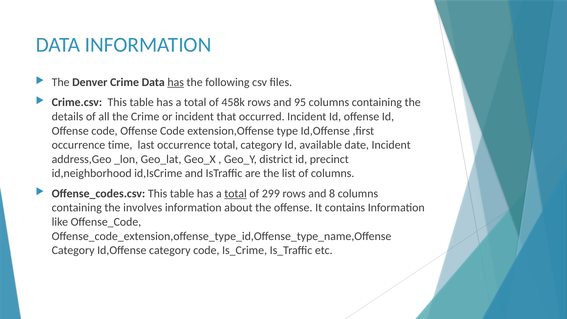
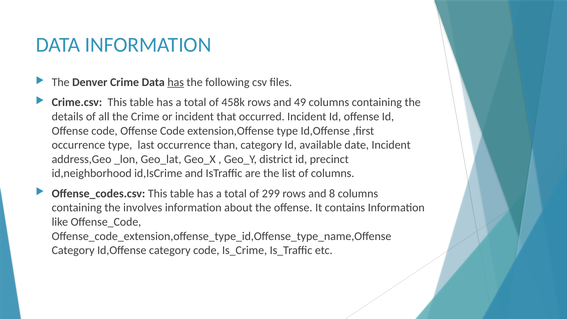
95: 95 -> 49
occurrence time: time -> type
occurrence total: total -> than
total at (236, 193) underline: present -> none
